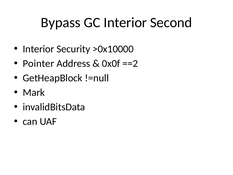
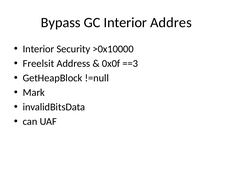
Second: Second -> Addres
Pointer: Pointer -> Freelsit
==2: ==2 -> ==3
